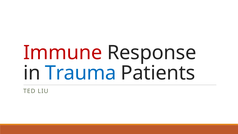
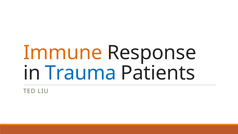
Immune colour: red -> orange
